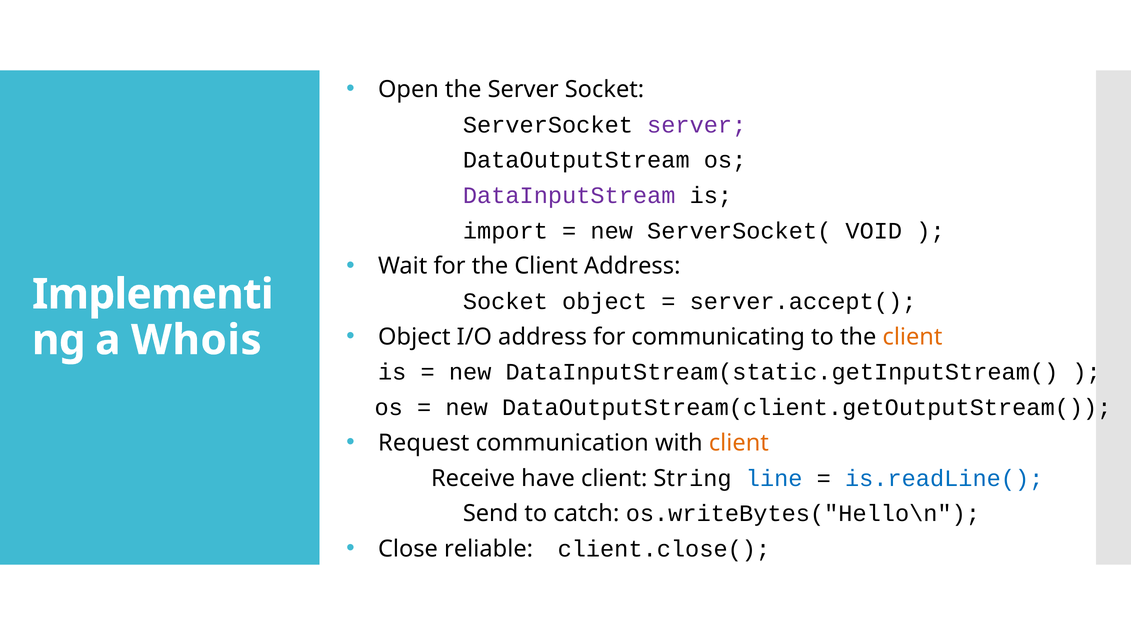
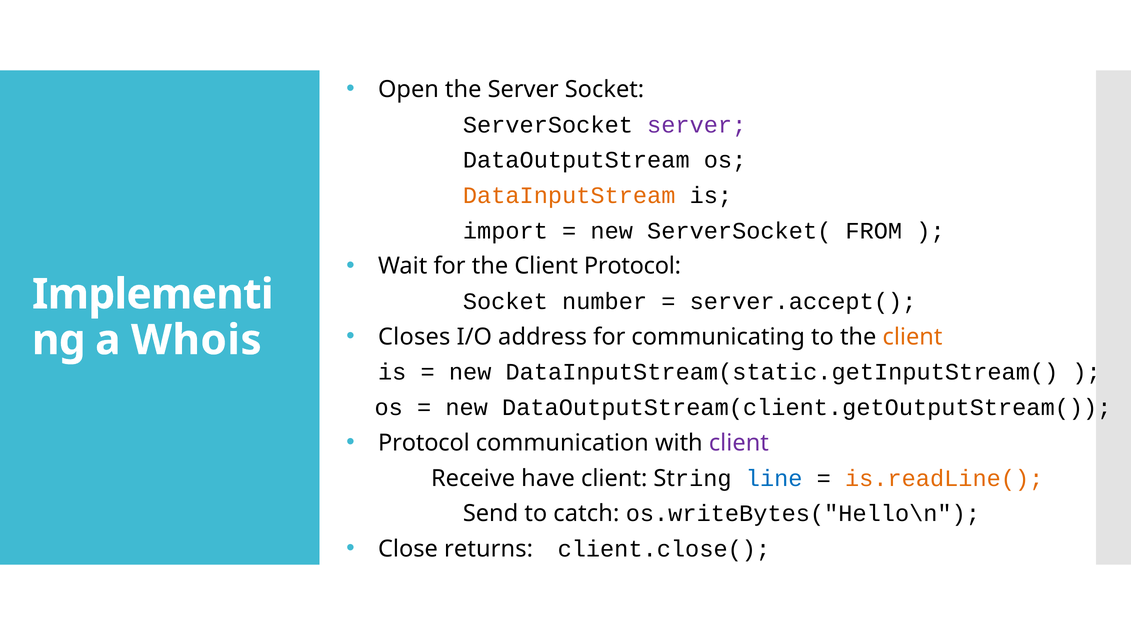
DataInputStream colour: purple -> orange
VOID: VOID -> FROM
Client Address: Address -> Protocol
Socket object: object -> number
Object at (414, 337): Object -> Closes
Request at (424, 443): Request -> Protocol
client at (739, 443) colour: orange -> purple
is.readLine( colour: blue -> orange
reliable: reliable -> returns
